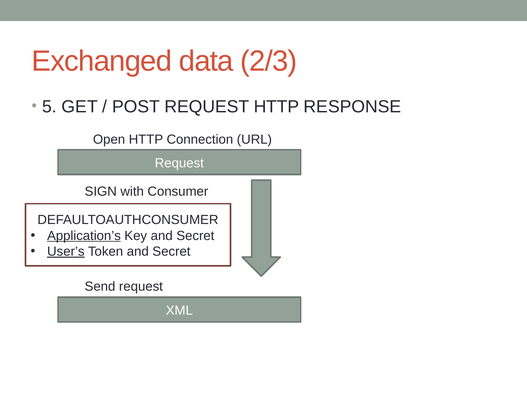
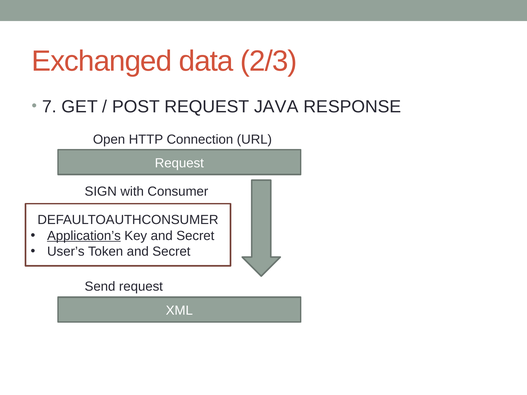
5: 5 -> 7
REQUEST HTTP: HTTP -> JAVA
User’s underline: present -> none
